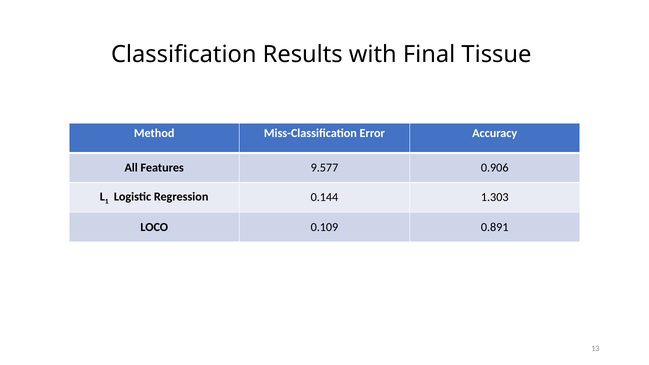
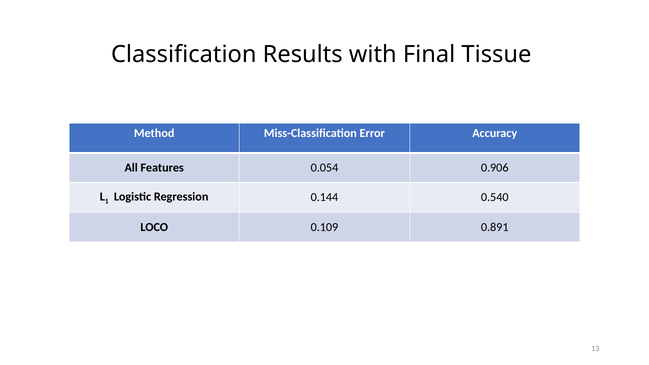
9.577: 9.577 -> 0.054
1.303: 1.303 -> 0.540
